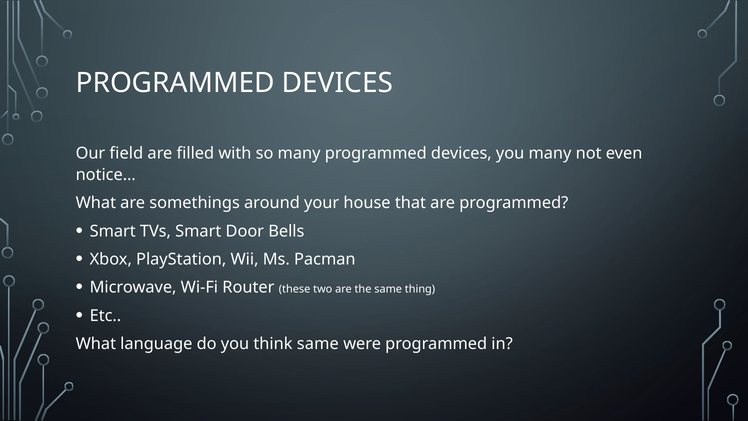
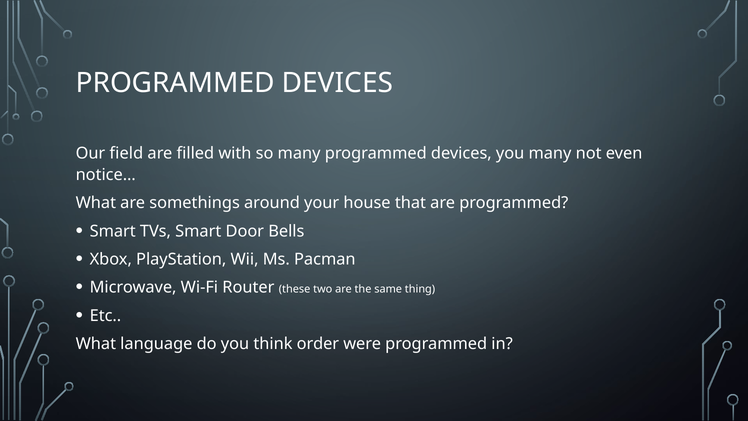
think same: same -> order
